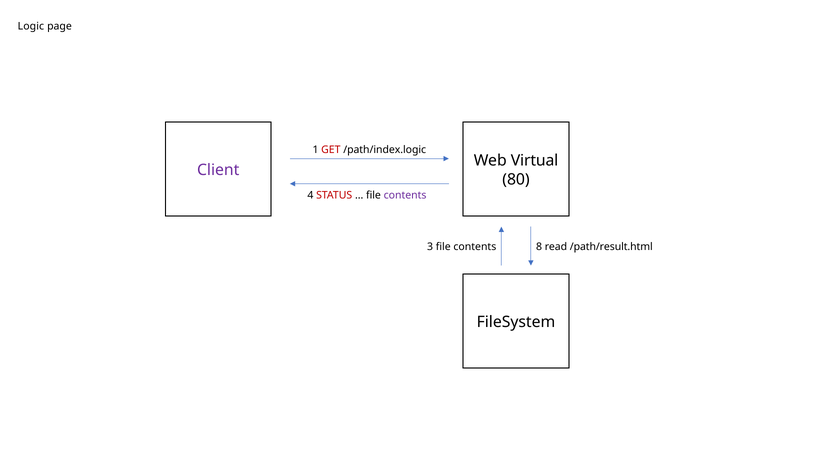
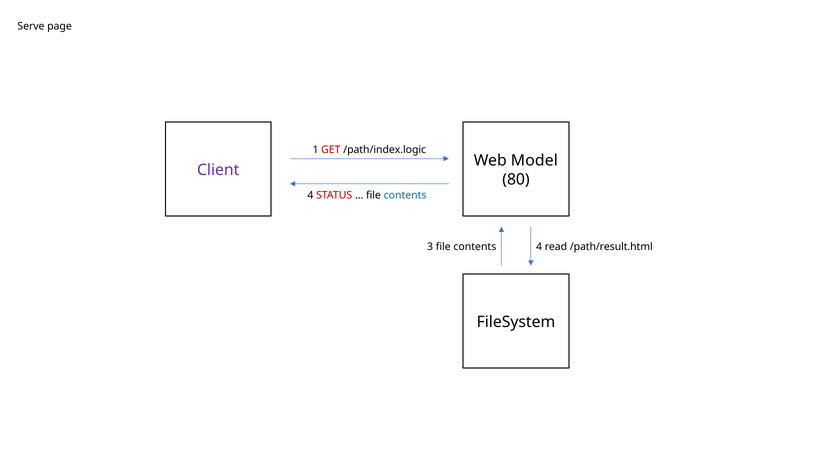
Logic: Logic -> Serve
Virtual: Virtual -> Model
contents at (405, 195) colour: purple -> blue
contents 8: 8 -> 4
